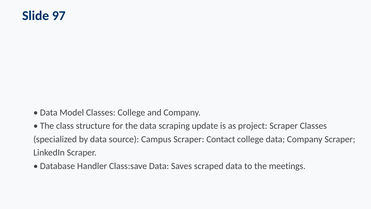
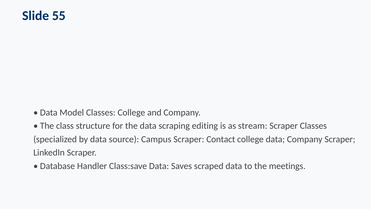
97: 97 -> 55
update: update -> editing
project: project -> stream
